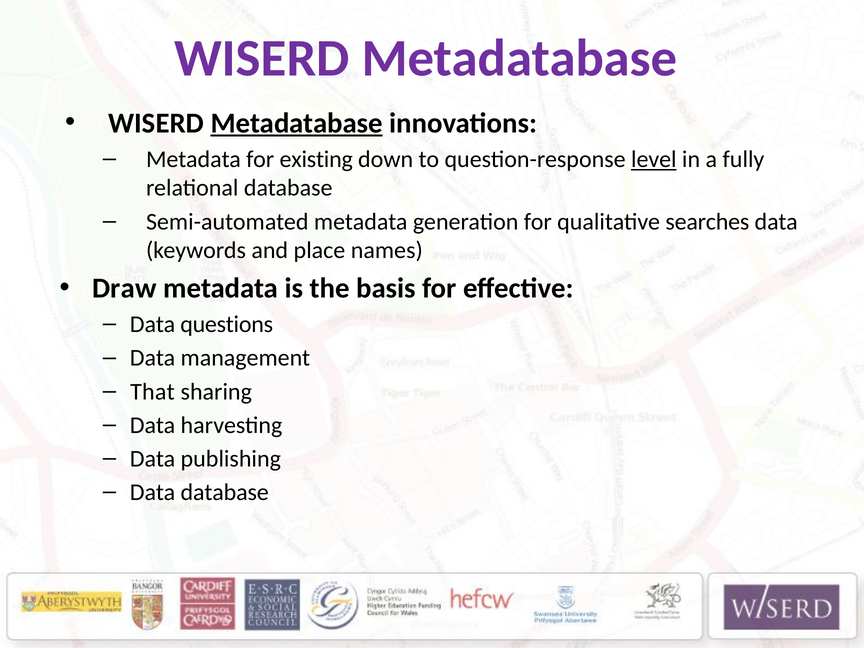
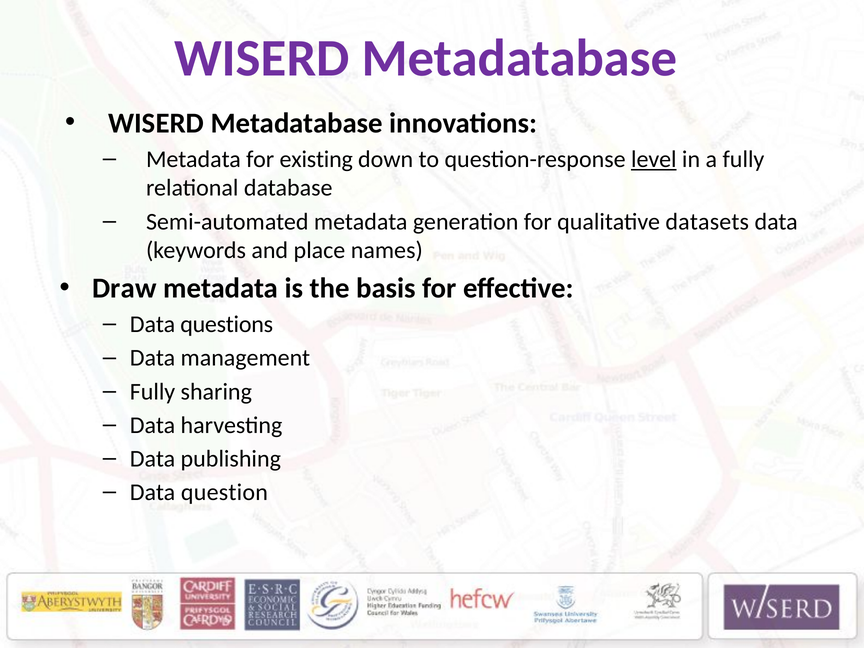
Metadatabase at (297, 123) underline: present -> none
searches: searches -> datasets
That at (152, 392): That -> Fully
Data database: database -> question
